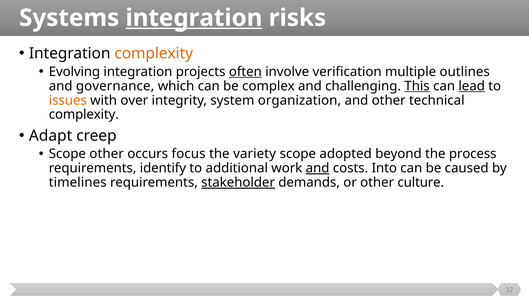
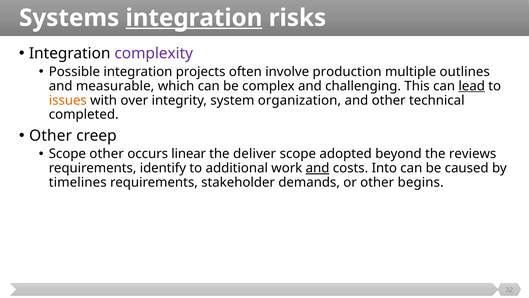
complexity at (154, 53) colour: orange -> purple
Evolving: Evolving -> Possible
often underline: present -> none
verification: verification -> production
governance: governance -> measurable
This underline: present -> none
complexity at (84, 114): complexity -> completed
Adapt at (51, 135): Adapt -> Other
focus: focus -> linear
variety: variety -> deliver
process: process -> reviews
stakeholder underline: present -> none
culture: culture -> begins
